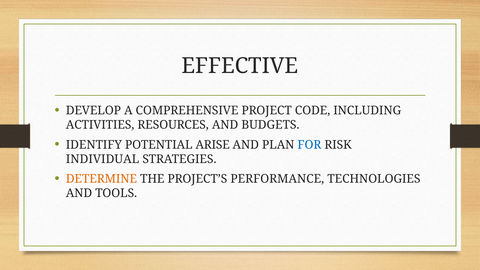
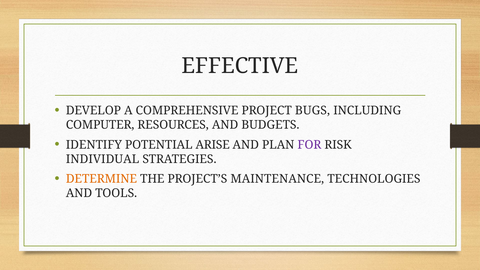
CODE: CODE -> BUGS
ACTIVITIES: ACTIVITIES -> COMPUTER
FOR colour: blue -> purple
PERFORMANCE: PERFORMANCE -> MAINTENANCE
